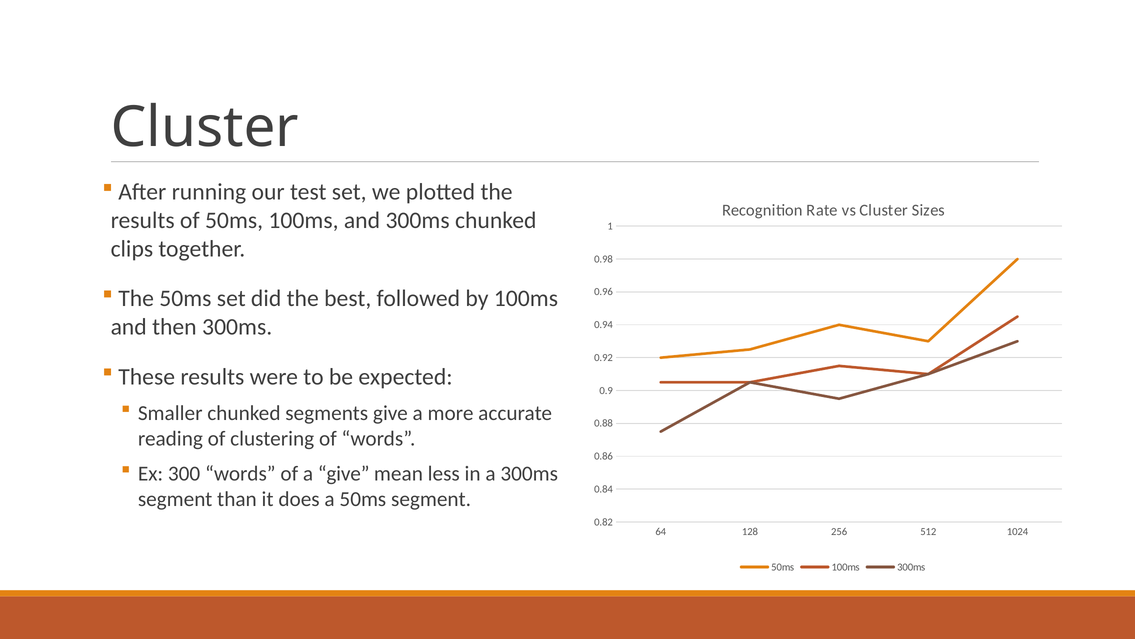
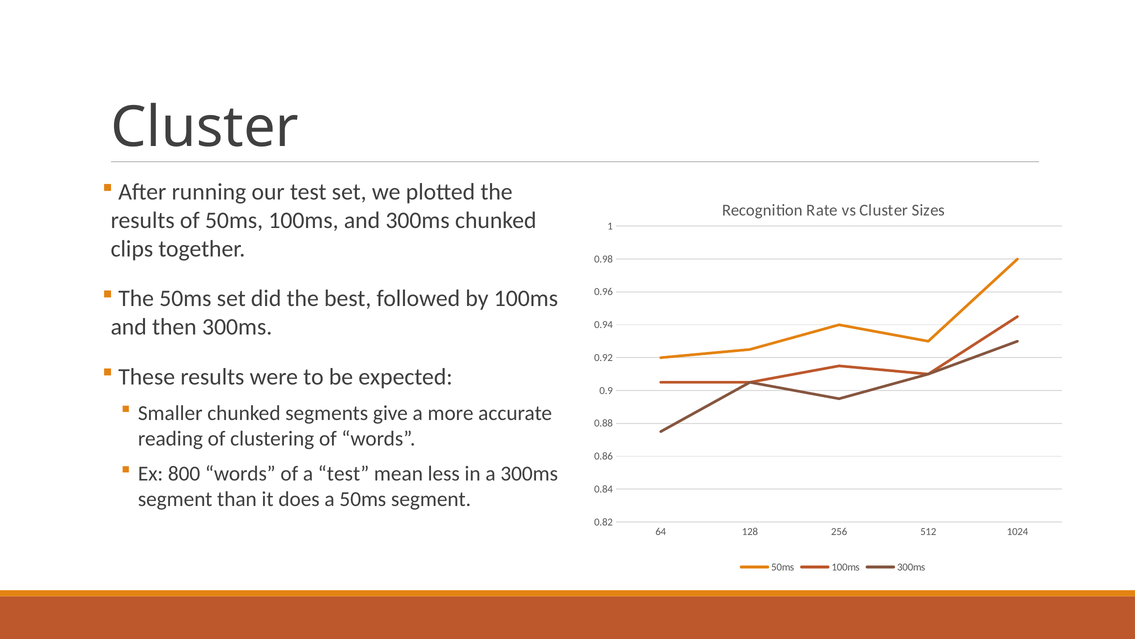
300: 300 -> 800
a give: give -> test
